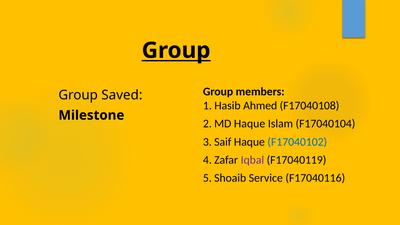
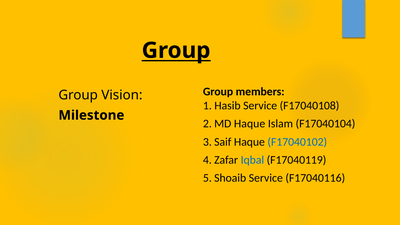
Saved: Saved -> Vision
Hasib Ahmed: Ahmed -> Service
Iqbal colour: purple -> blue
